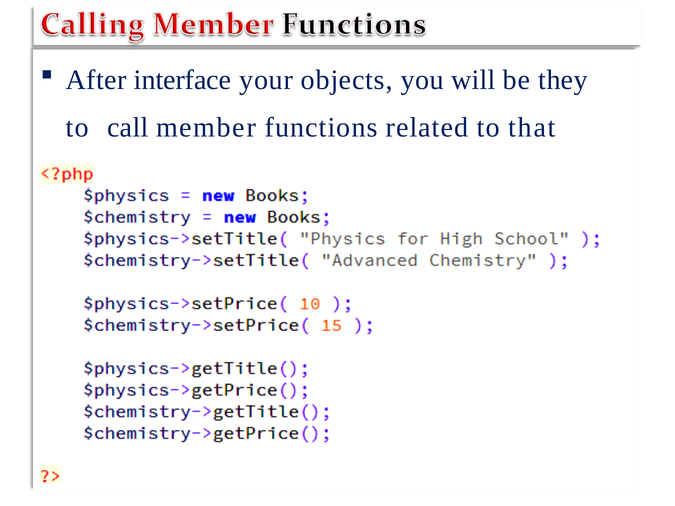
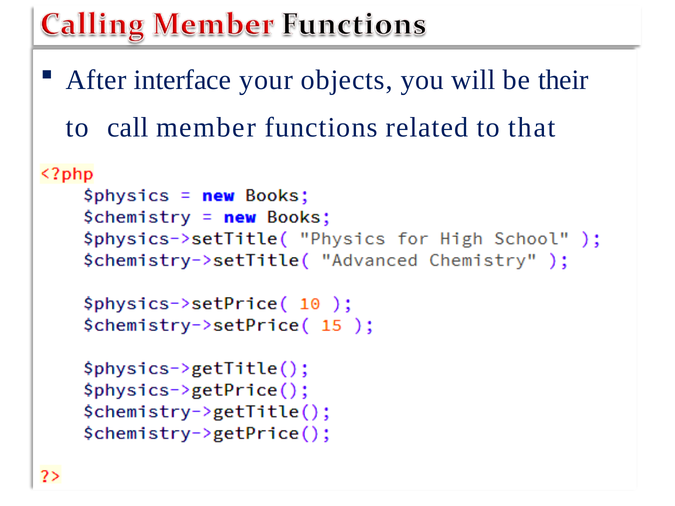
they: they -> their
